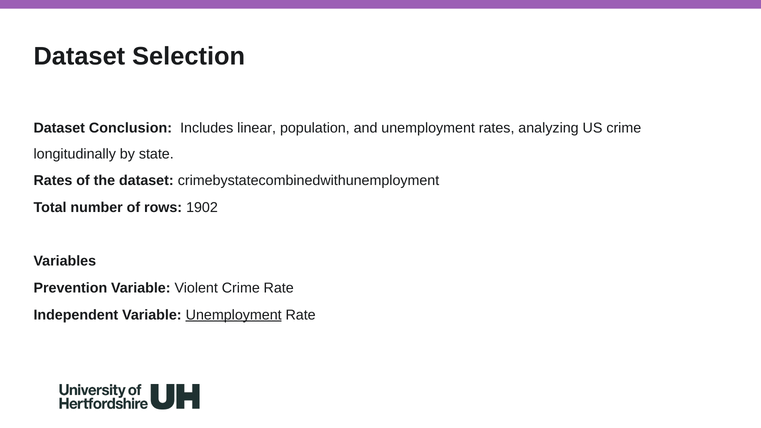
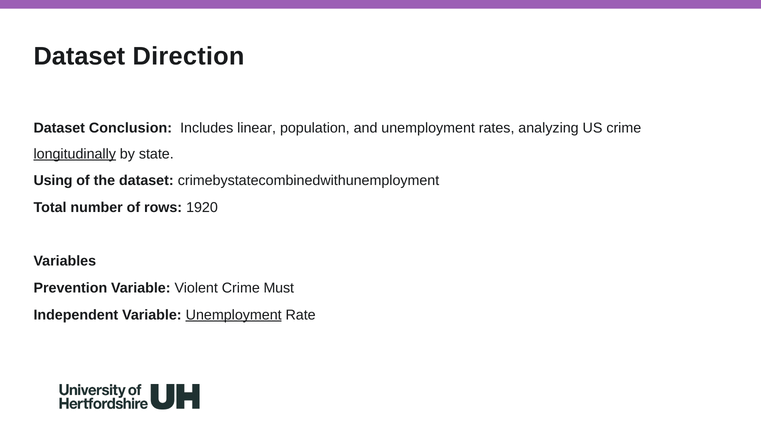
Selection: Selection -> Direction
longitudinally underline: none -> present
Rates at (53, 181): Rates -> Using
1902: 1902 -> 1920
Crime Rate: Rate -> Must
